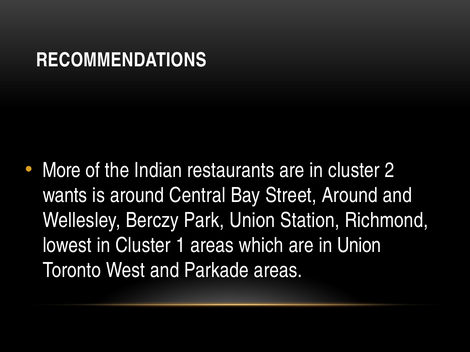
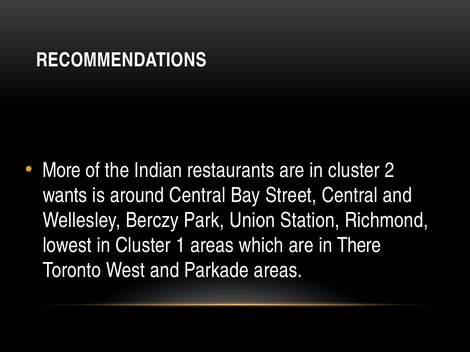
Street Around: Around -> Central
in Union: Union -> There
